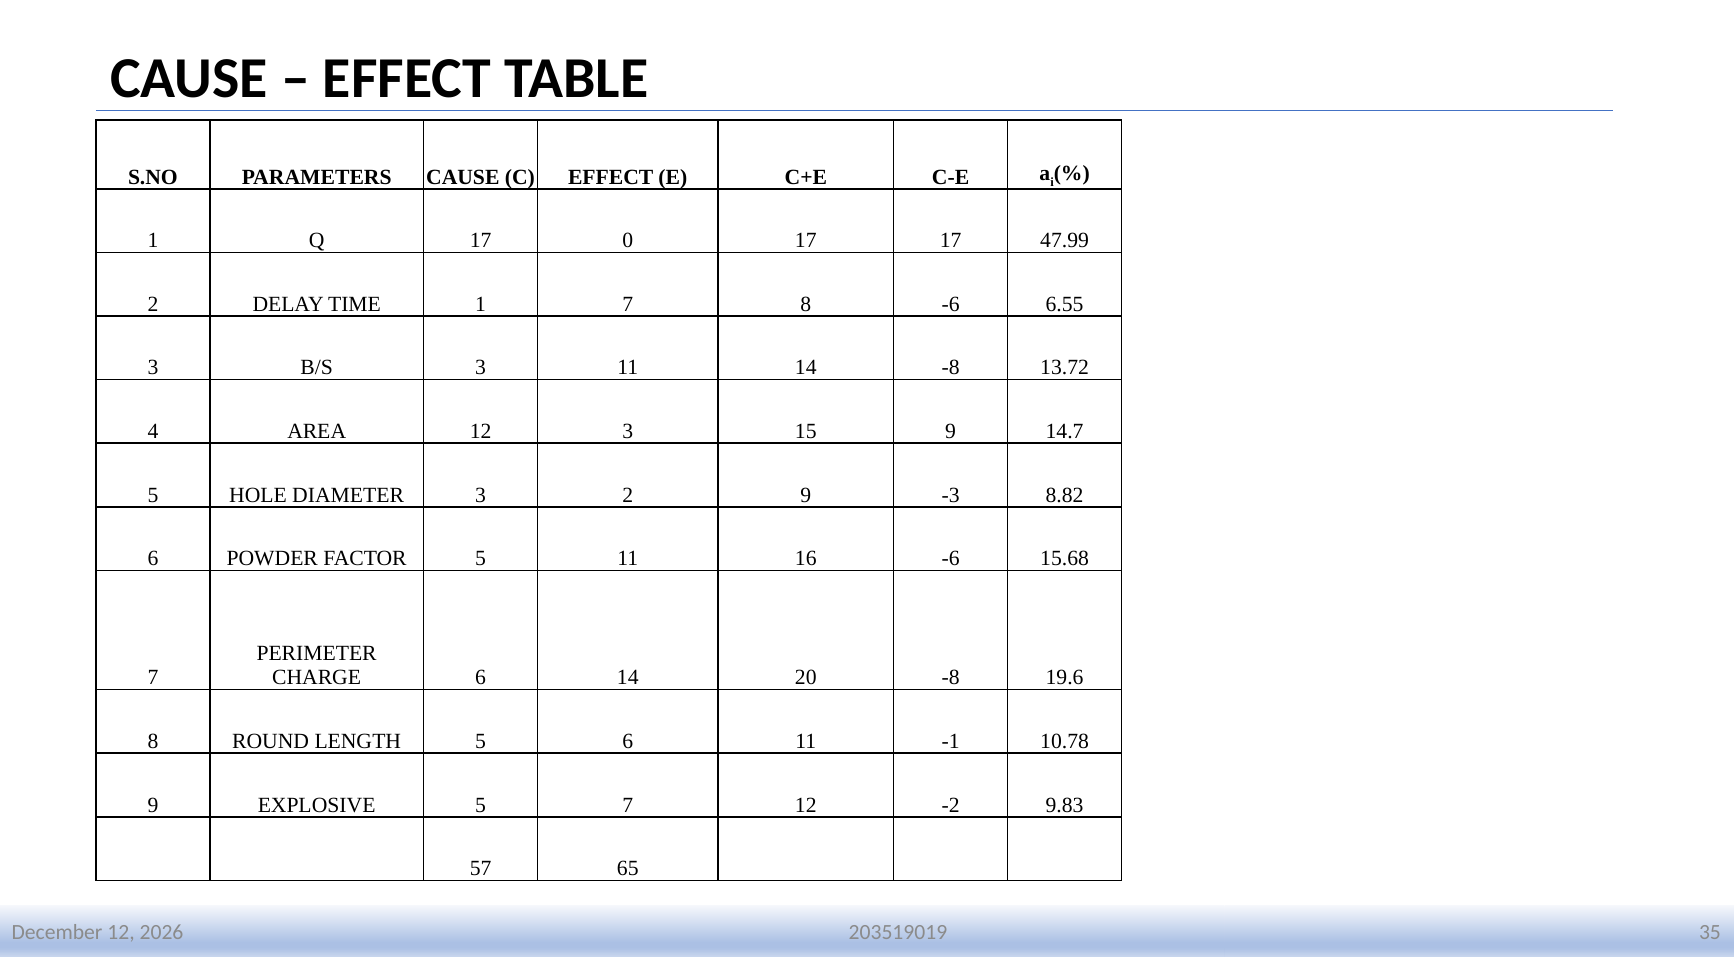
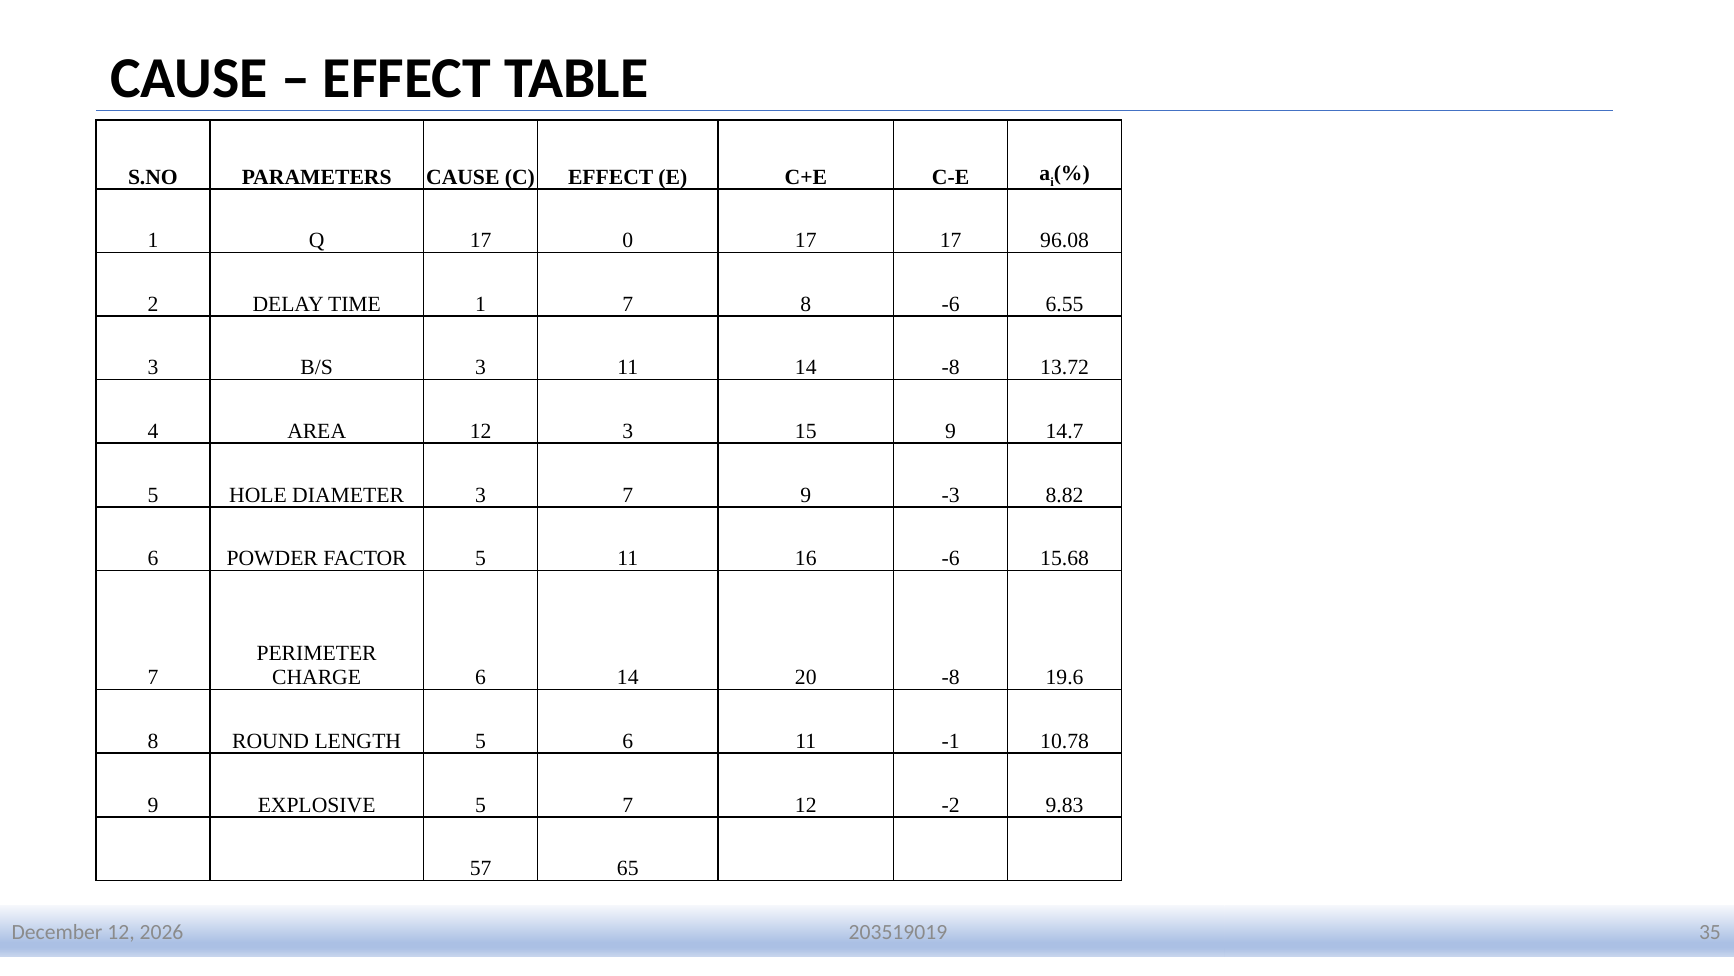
47.99: 47.99 -> 96.08
3 2: 2 -> 7
